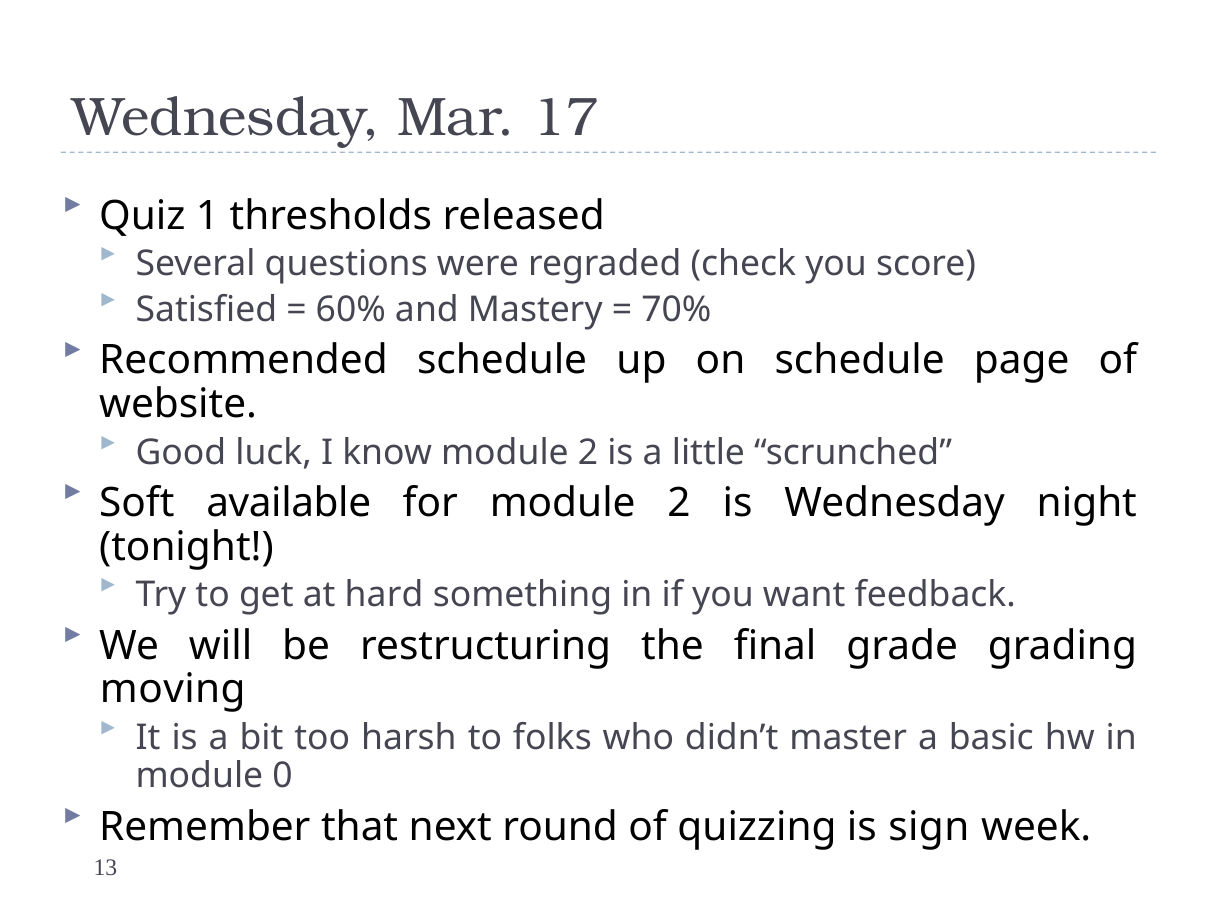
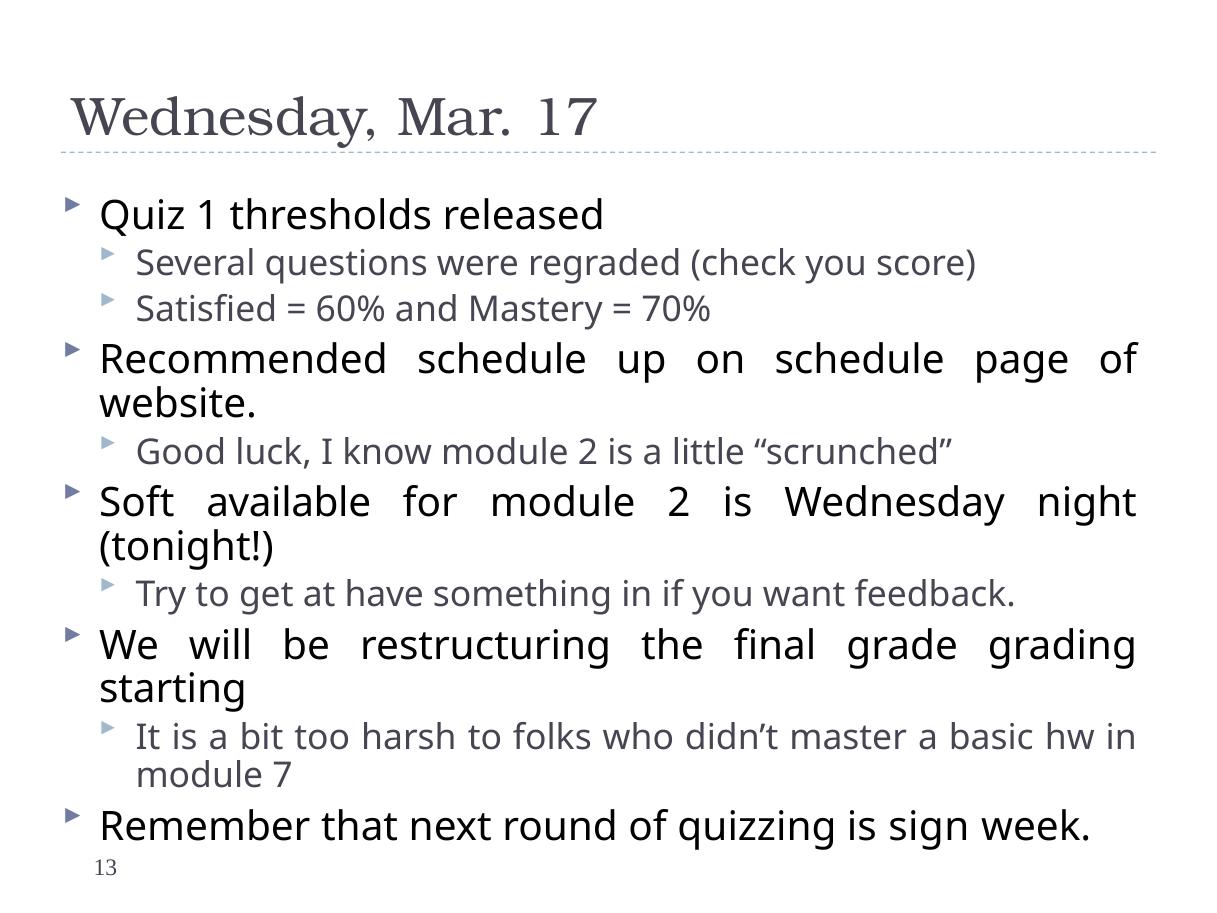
hard: hard -> have
moving: moving -> starting
0: 0 -> 7
